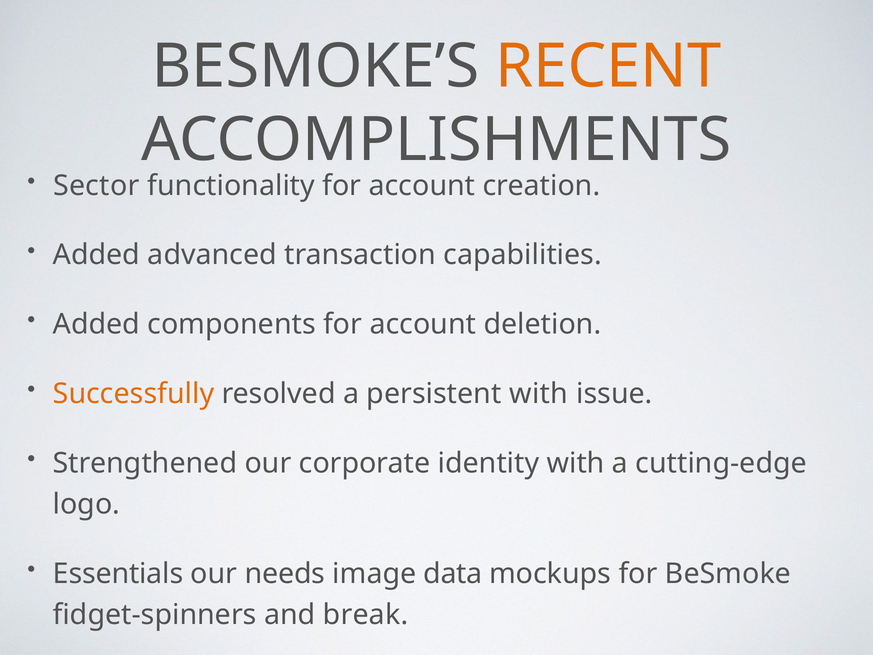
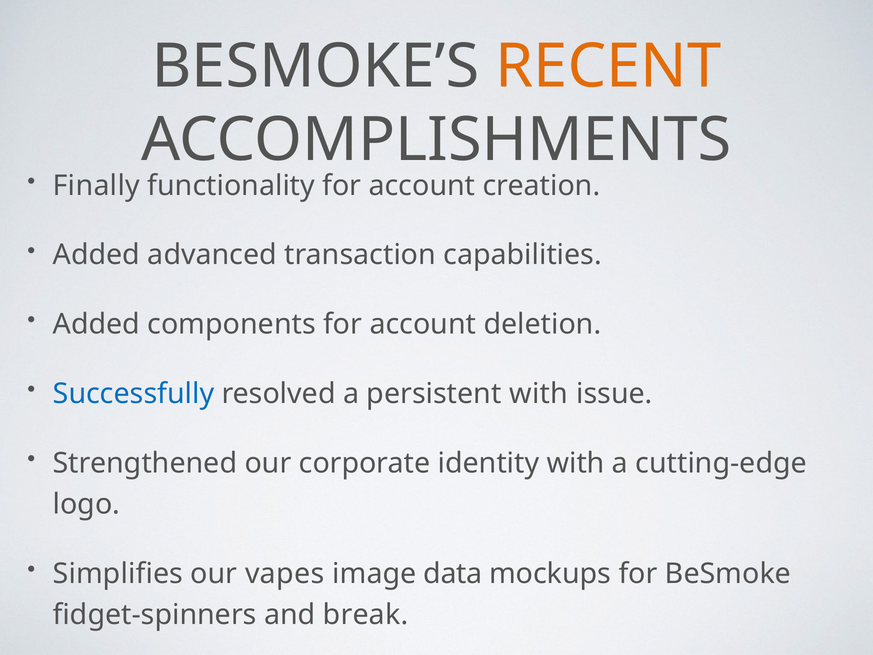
Sector: Sector -> Finally
Successfully colour: orange -> blue
Essentials: Essentials -> Simplifies
needs: needs -> vapes
